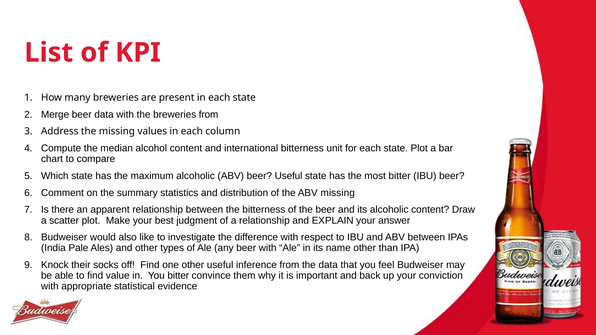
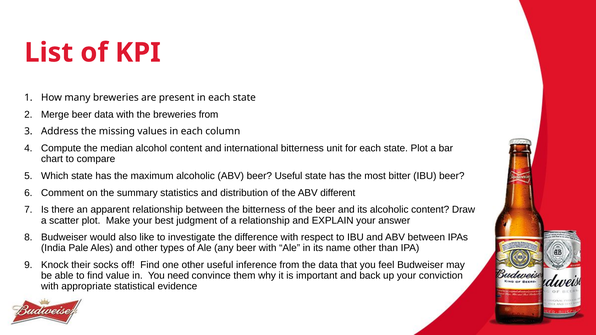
ABV missing: missing -> different
You bitter: bitter -> need
